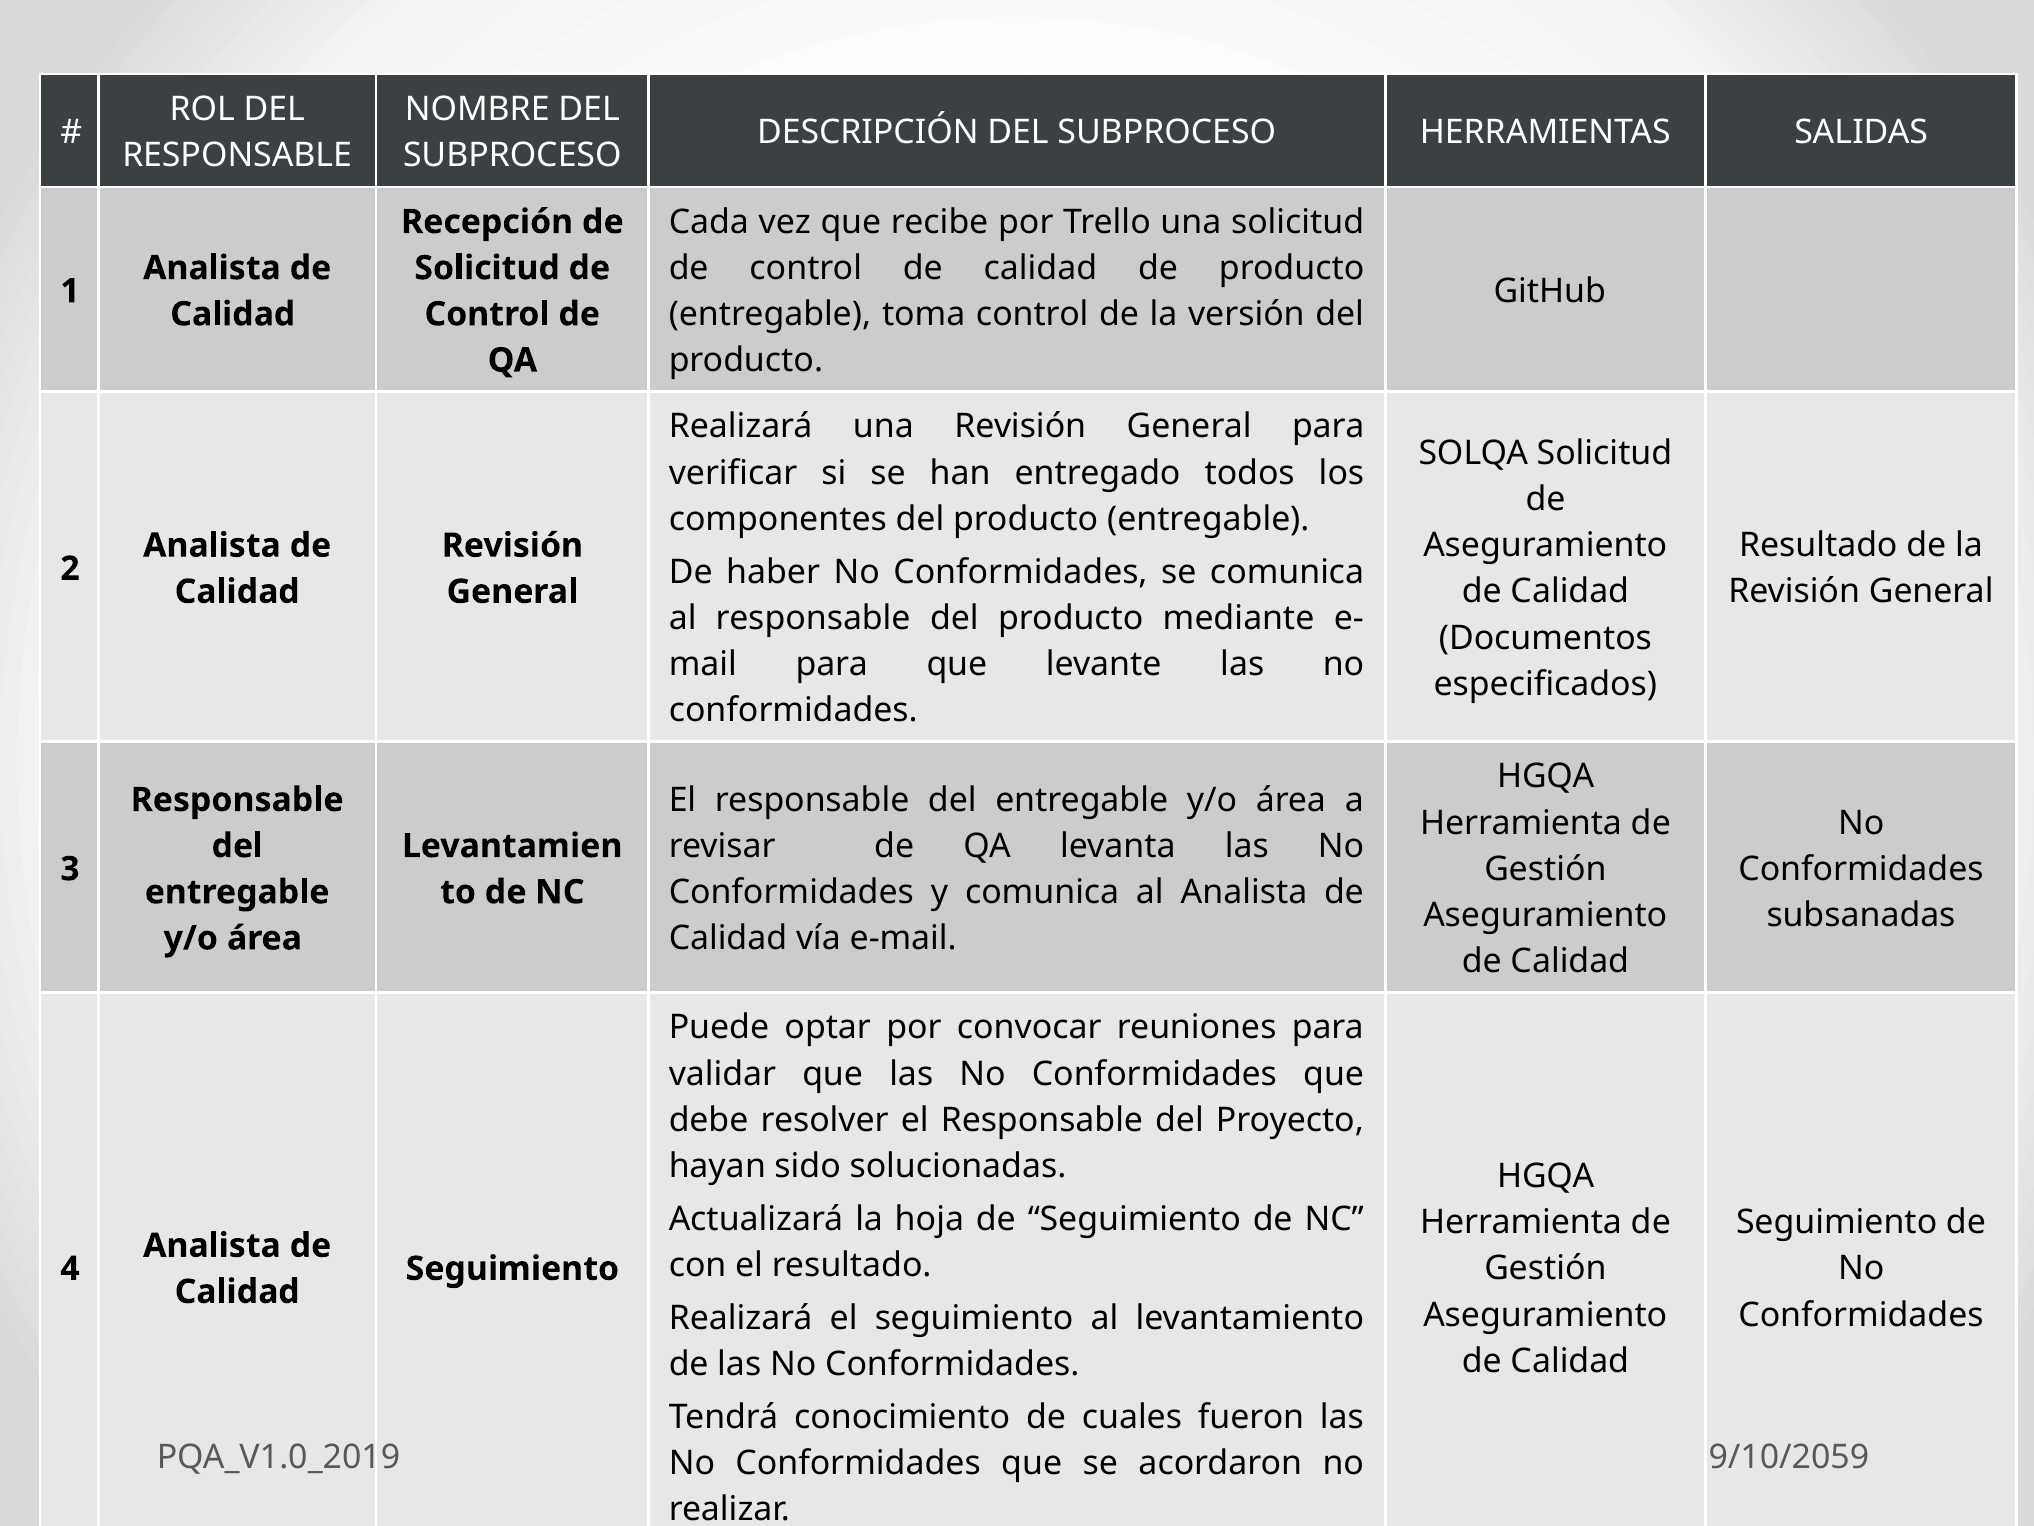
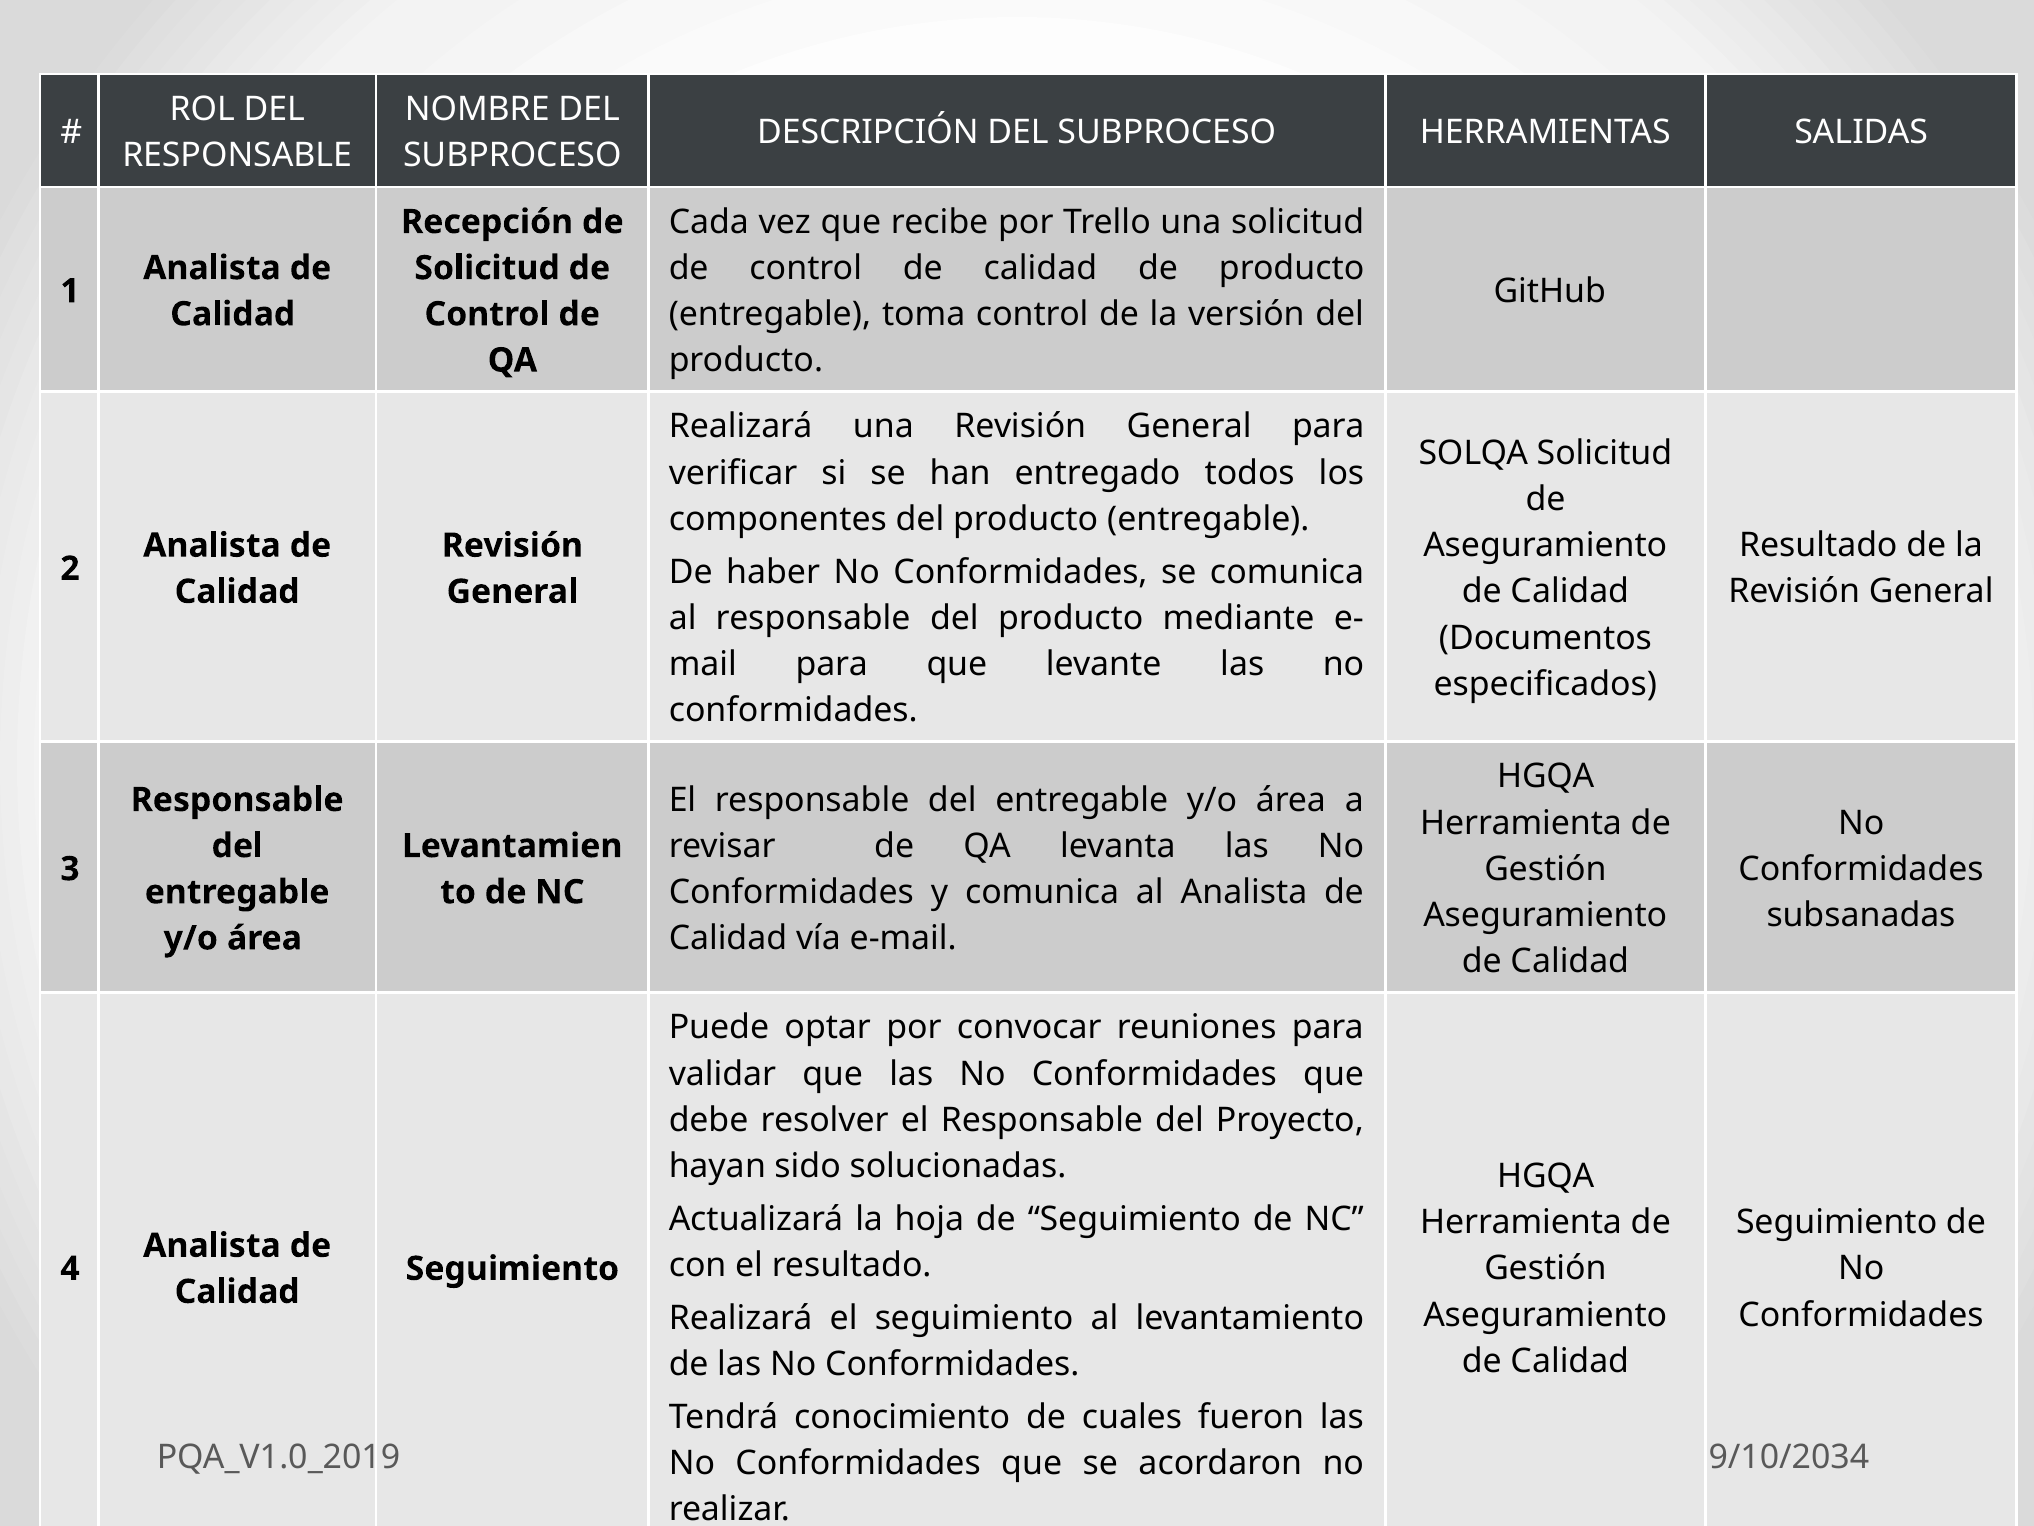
9/10/2059: 9/10/2059 -> 9/10/2034
